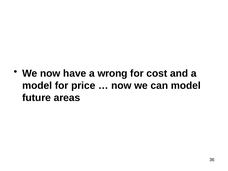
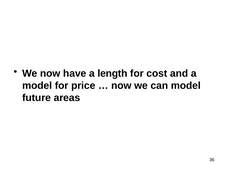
wrong: wrong -> length
